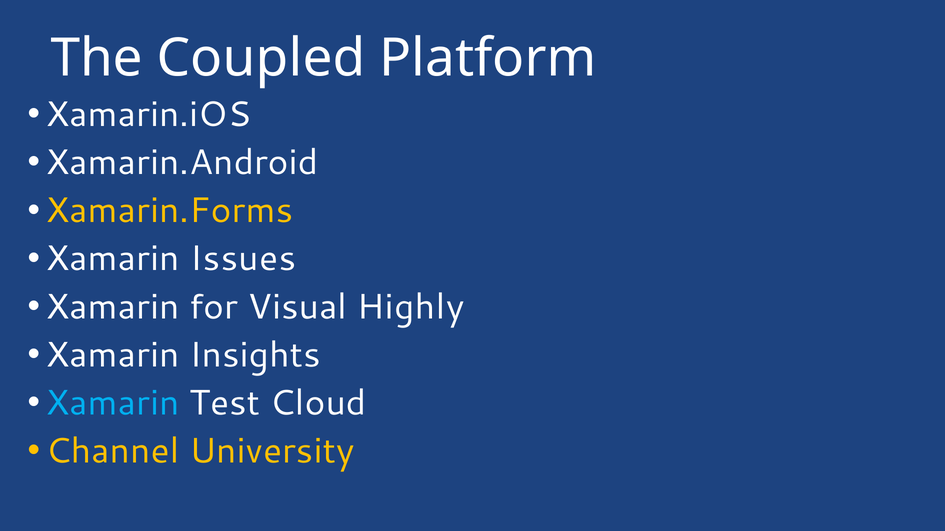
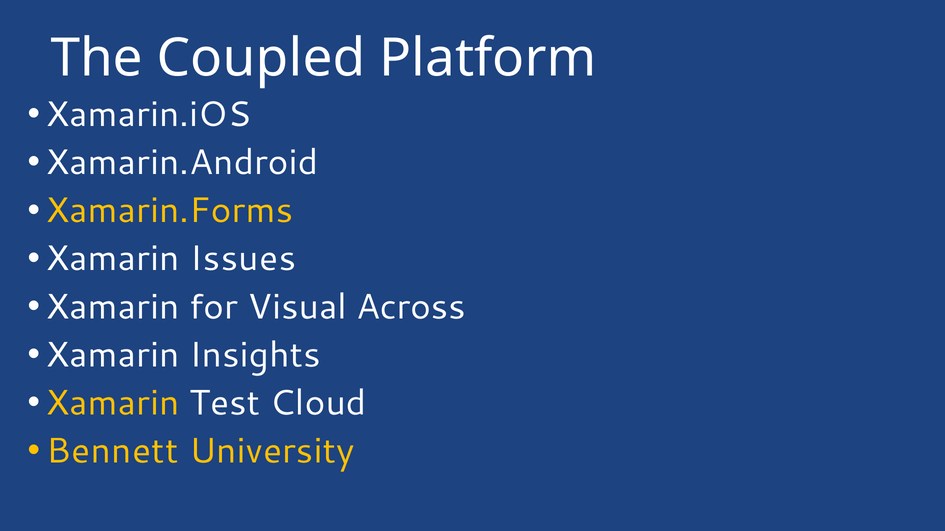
Highly: Highly -> Across
Xamarin at (113, 403) colour: light blue -> yellow
Channel: Channel -> Bennett
